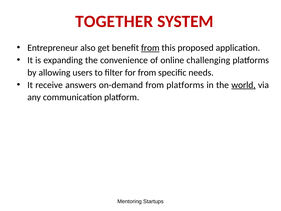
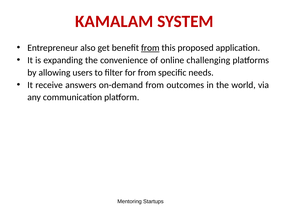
TOGETHER: TOGETHER -> KAMALAM
from platforms: platforms -> outcomes
world underline: present -> none
